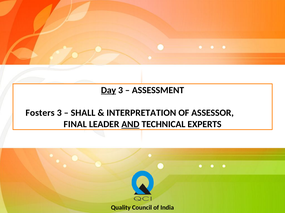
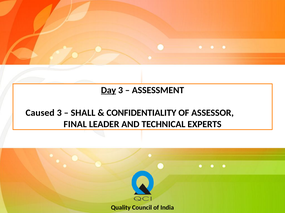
Fosters: Fosters -> Caused
INTERPRETATION: INTERPRETATION -> CONFIDENTIALITY
AND underline: present -> none
